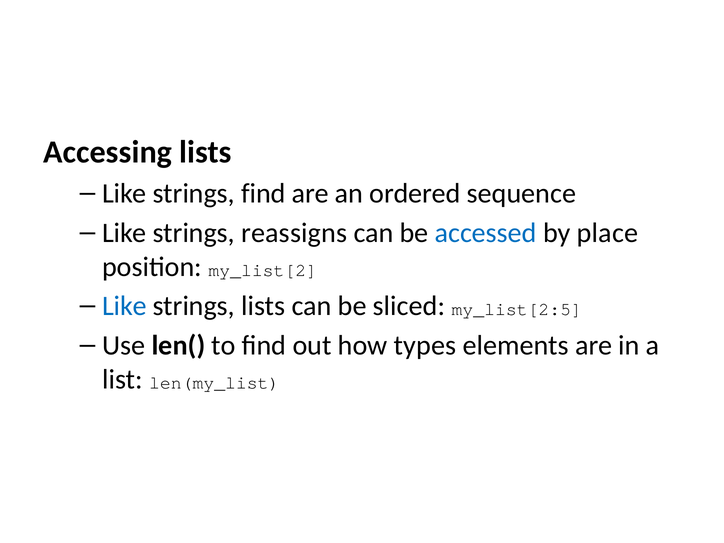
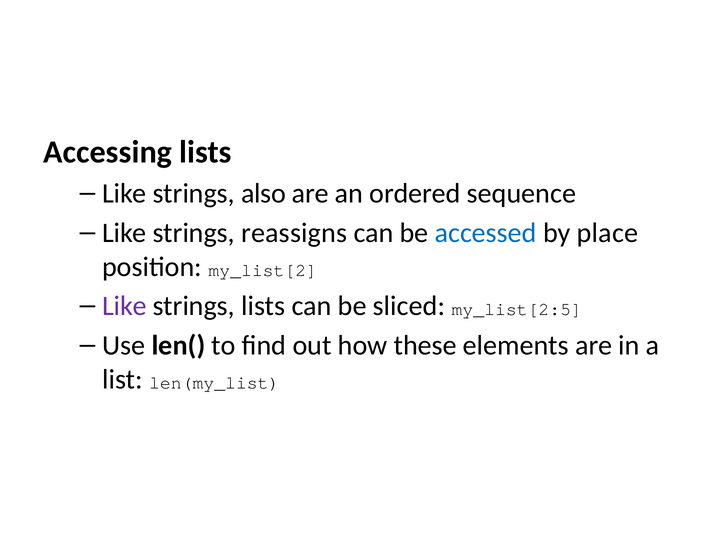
strings find: find -> also
Like at (124, 306) colour: blue -> purple
types: types -> these
